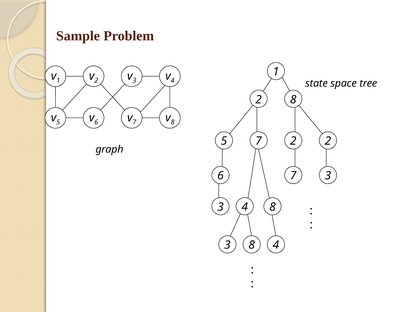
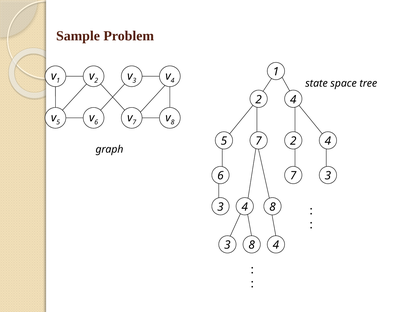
8 at (293, 100): 8 -> 4
7 2 2: 2 -> 4
